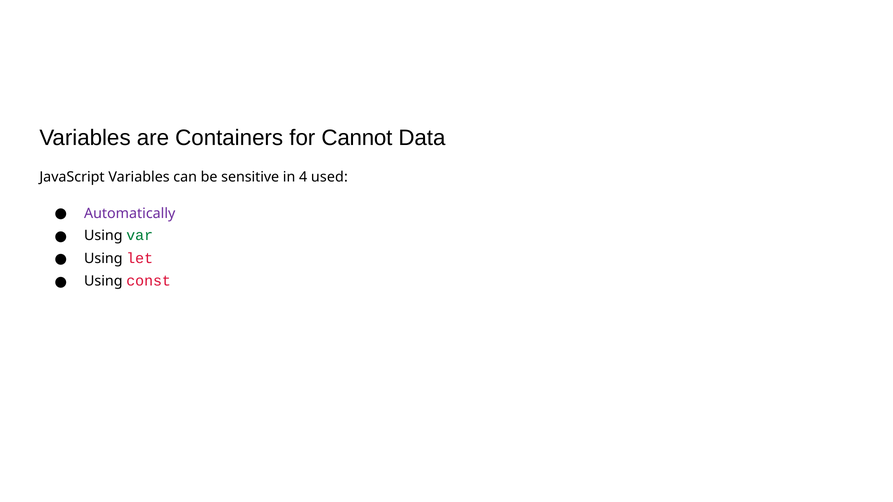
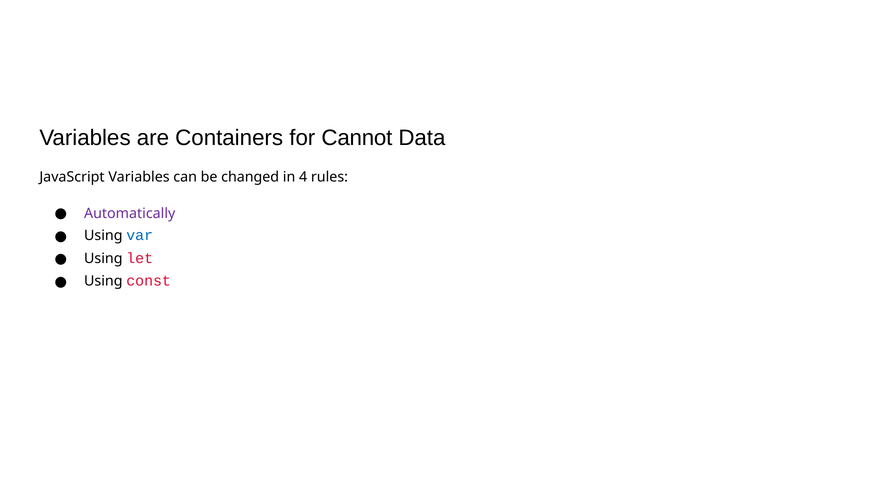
sensitive: sensitive -> changed
used: used -> rules
var colour: green -> blue
